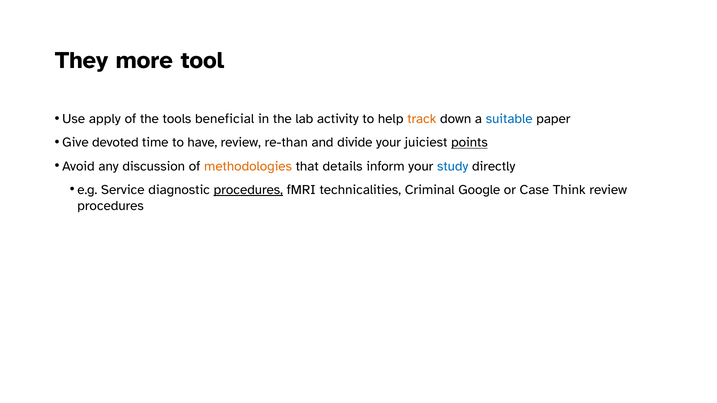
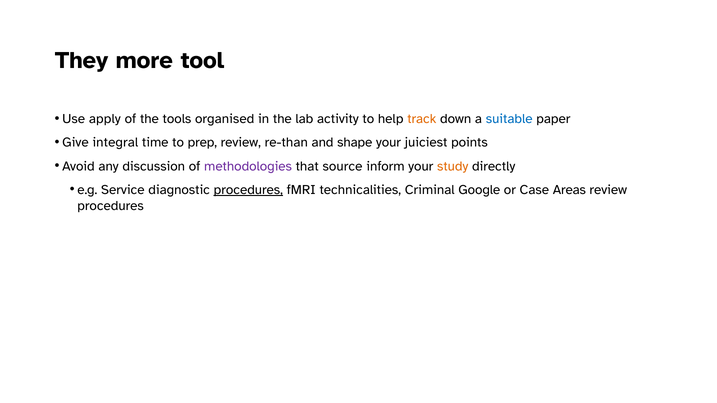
beneficial: beneficial -> organised
devoted: devoted -> integral
have: have -> prep
divide: divide -> shape
points underline: present -> none
methodologies colour: orange -> purple
details: details -> source
study colour: blue -> orange
Think: Think -> Areas
